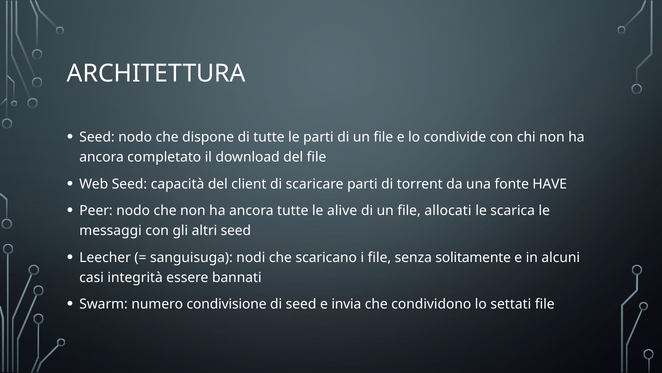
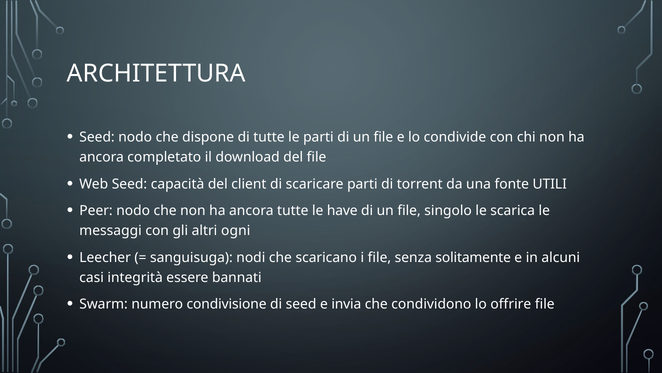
HAVE: HAVE -> UTILI
alive: alive -> have
allocati: allocati -> singolo
altri seed: seed -> ogni
settati: settati -> offrire
